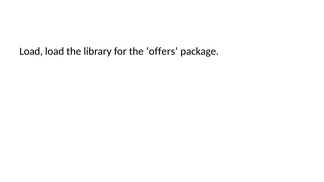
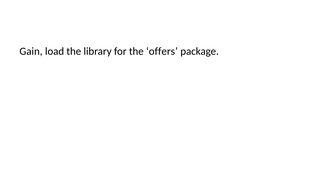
Load at (31, 51): Load -> Gain
